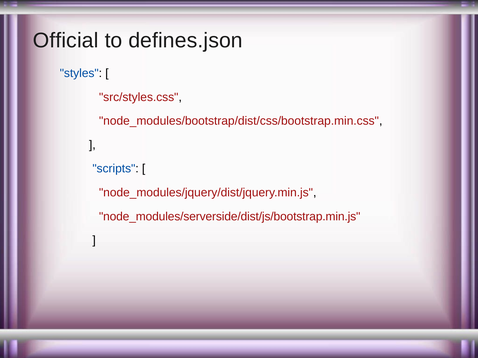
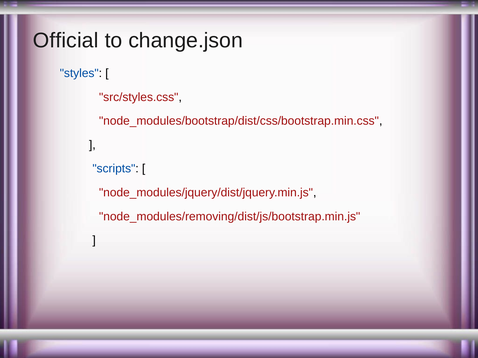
defines.json: defines.json -> change.json
node_modules/serverside/dist/js/bootstrap.min.js: node_modules/serverside/dist/js/bootstrap.min.js -> node_modules/removing/dist/js/bootstrap.min.js
